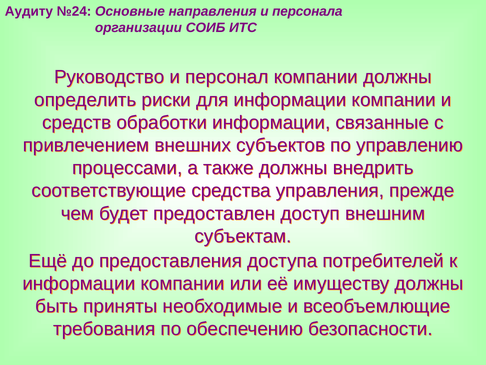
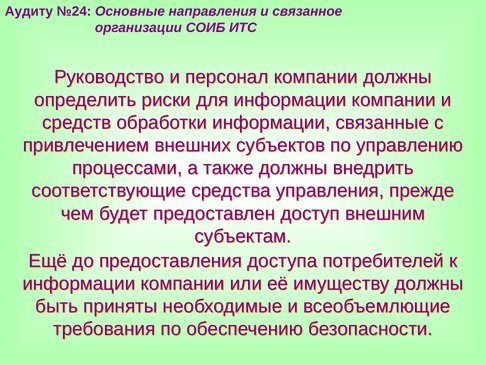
персонала: персонала -> связанное
